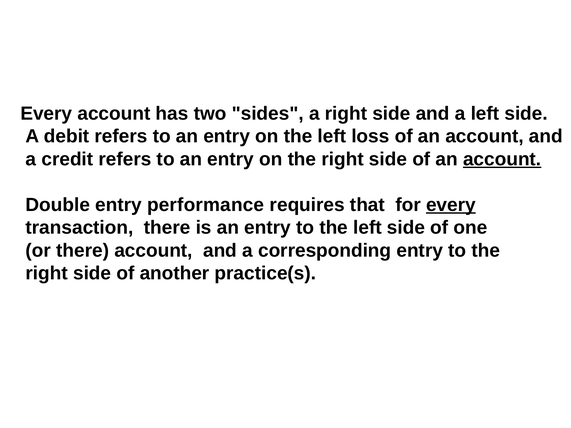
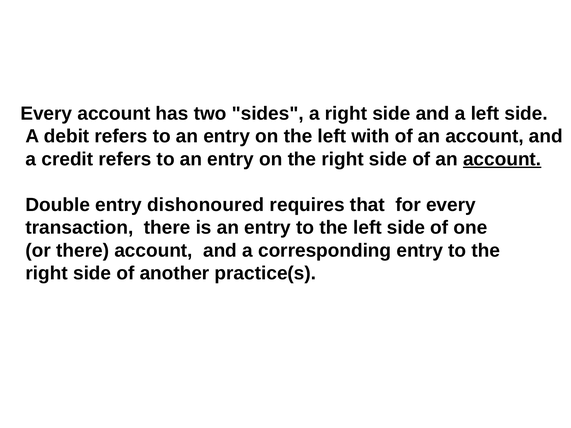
loss: loss -> with
performance: performance -> dishonoured
every at (451, 205) underline: present -> none
